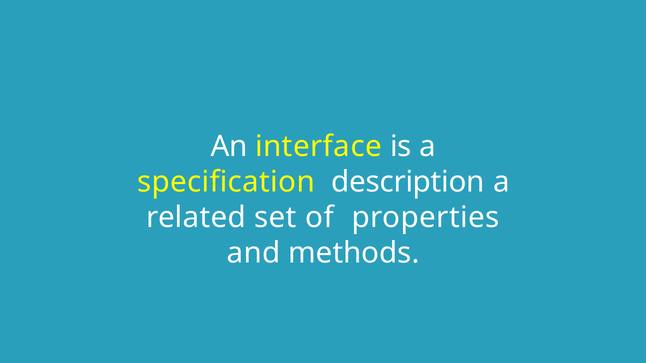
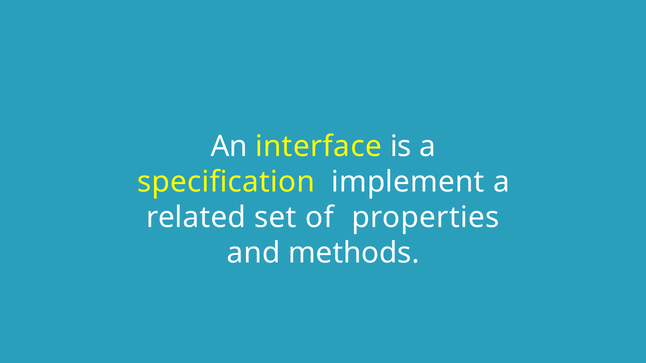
description: description -> implement
